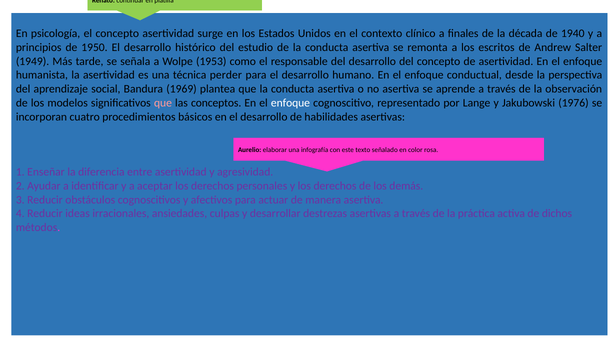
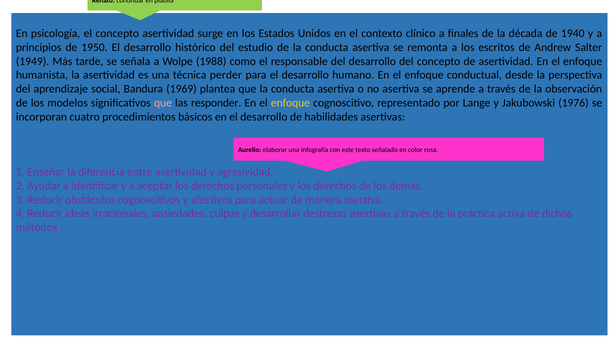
1953: 1953 -> 1988
conceptos: conceptos -> responder
enfoque at (290, 103) colour: white -> yellow
